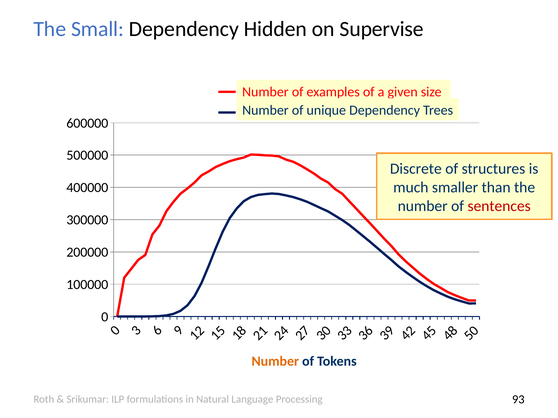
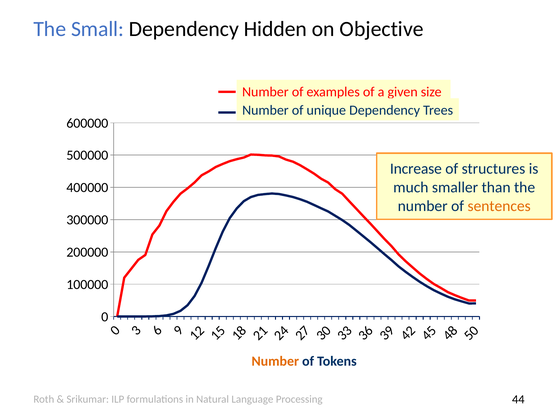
Supervise: Supervise -> Objective
Discrete: Discrete -> Increase
sentences colour: red -> orange
93: 93 -> 44
